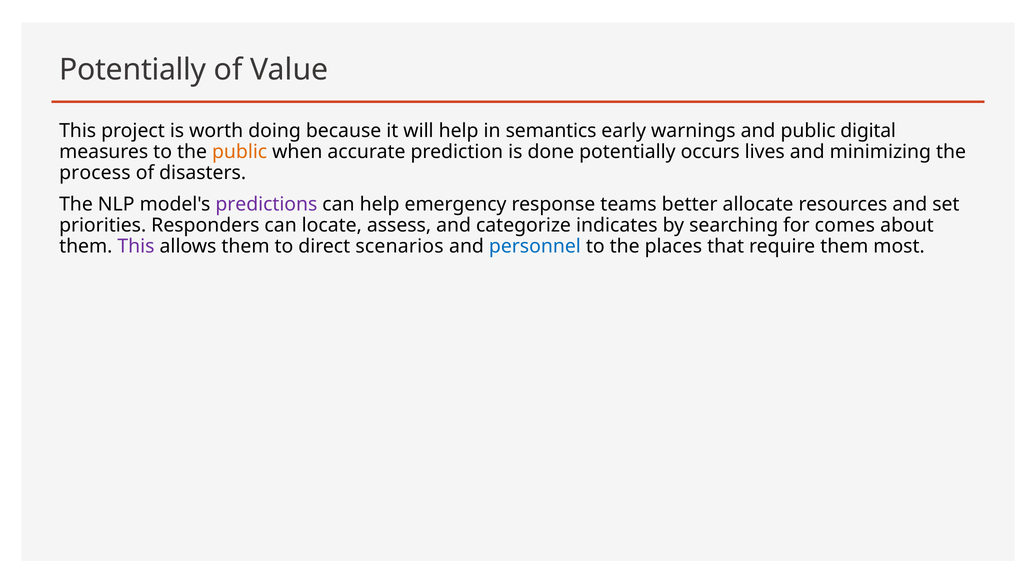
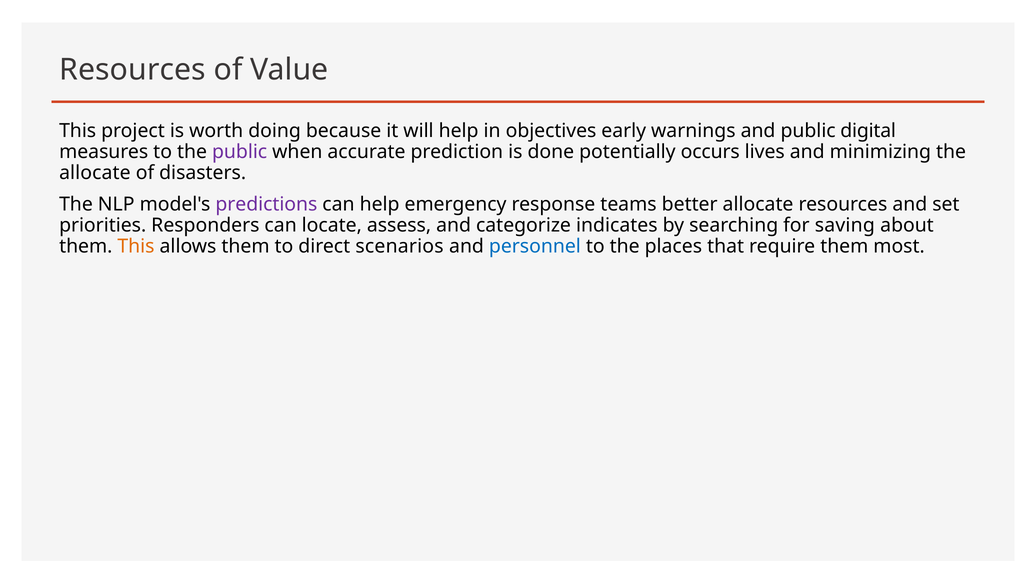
Potentially at (133, 70): Potentially -> Resources
semantics: semantics -> objectives
public at (240, 152) colour: orange -> purple
process at (95, 173): process -> allocate
comes: comes -> saving
This at (136, 246) colour: purple -> orange
